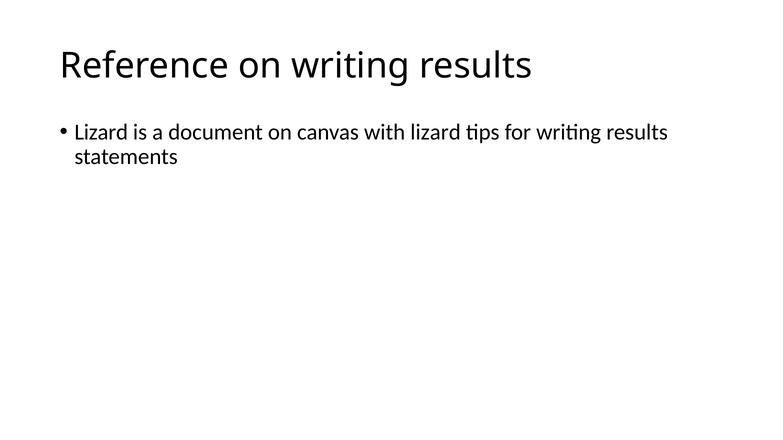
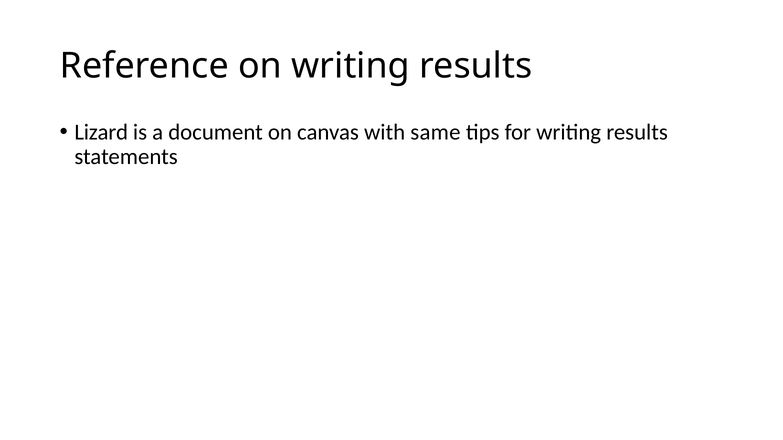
with lizard: lizard -> same
